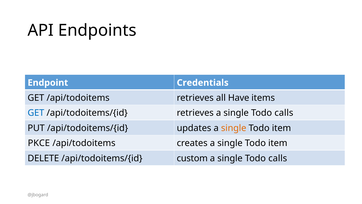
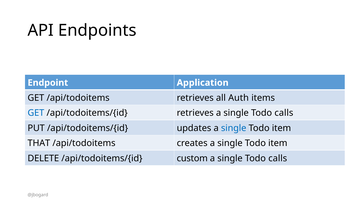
Credentials: Credentials -> Application
Have: Have -> Auth
single at (234, 128) colour: orange -> blue
PKCE: PKCE -> THAT
